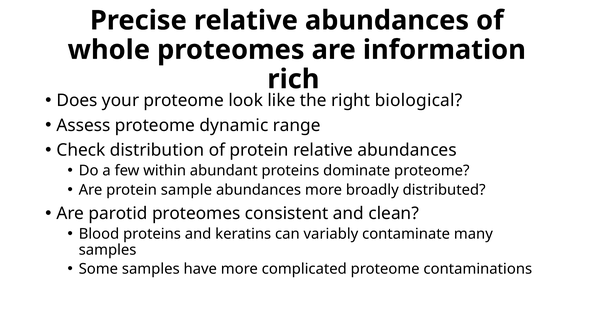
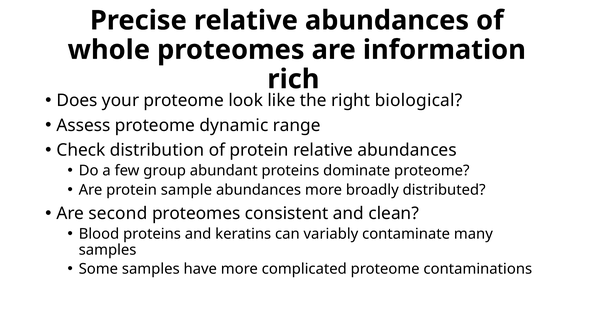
within: within -> group
parotid: parotid -> second
